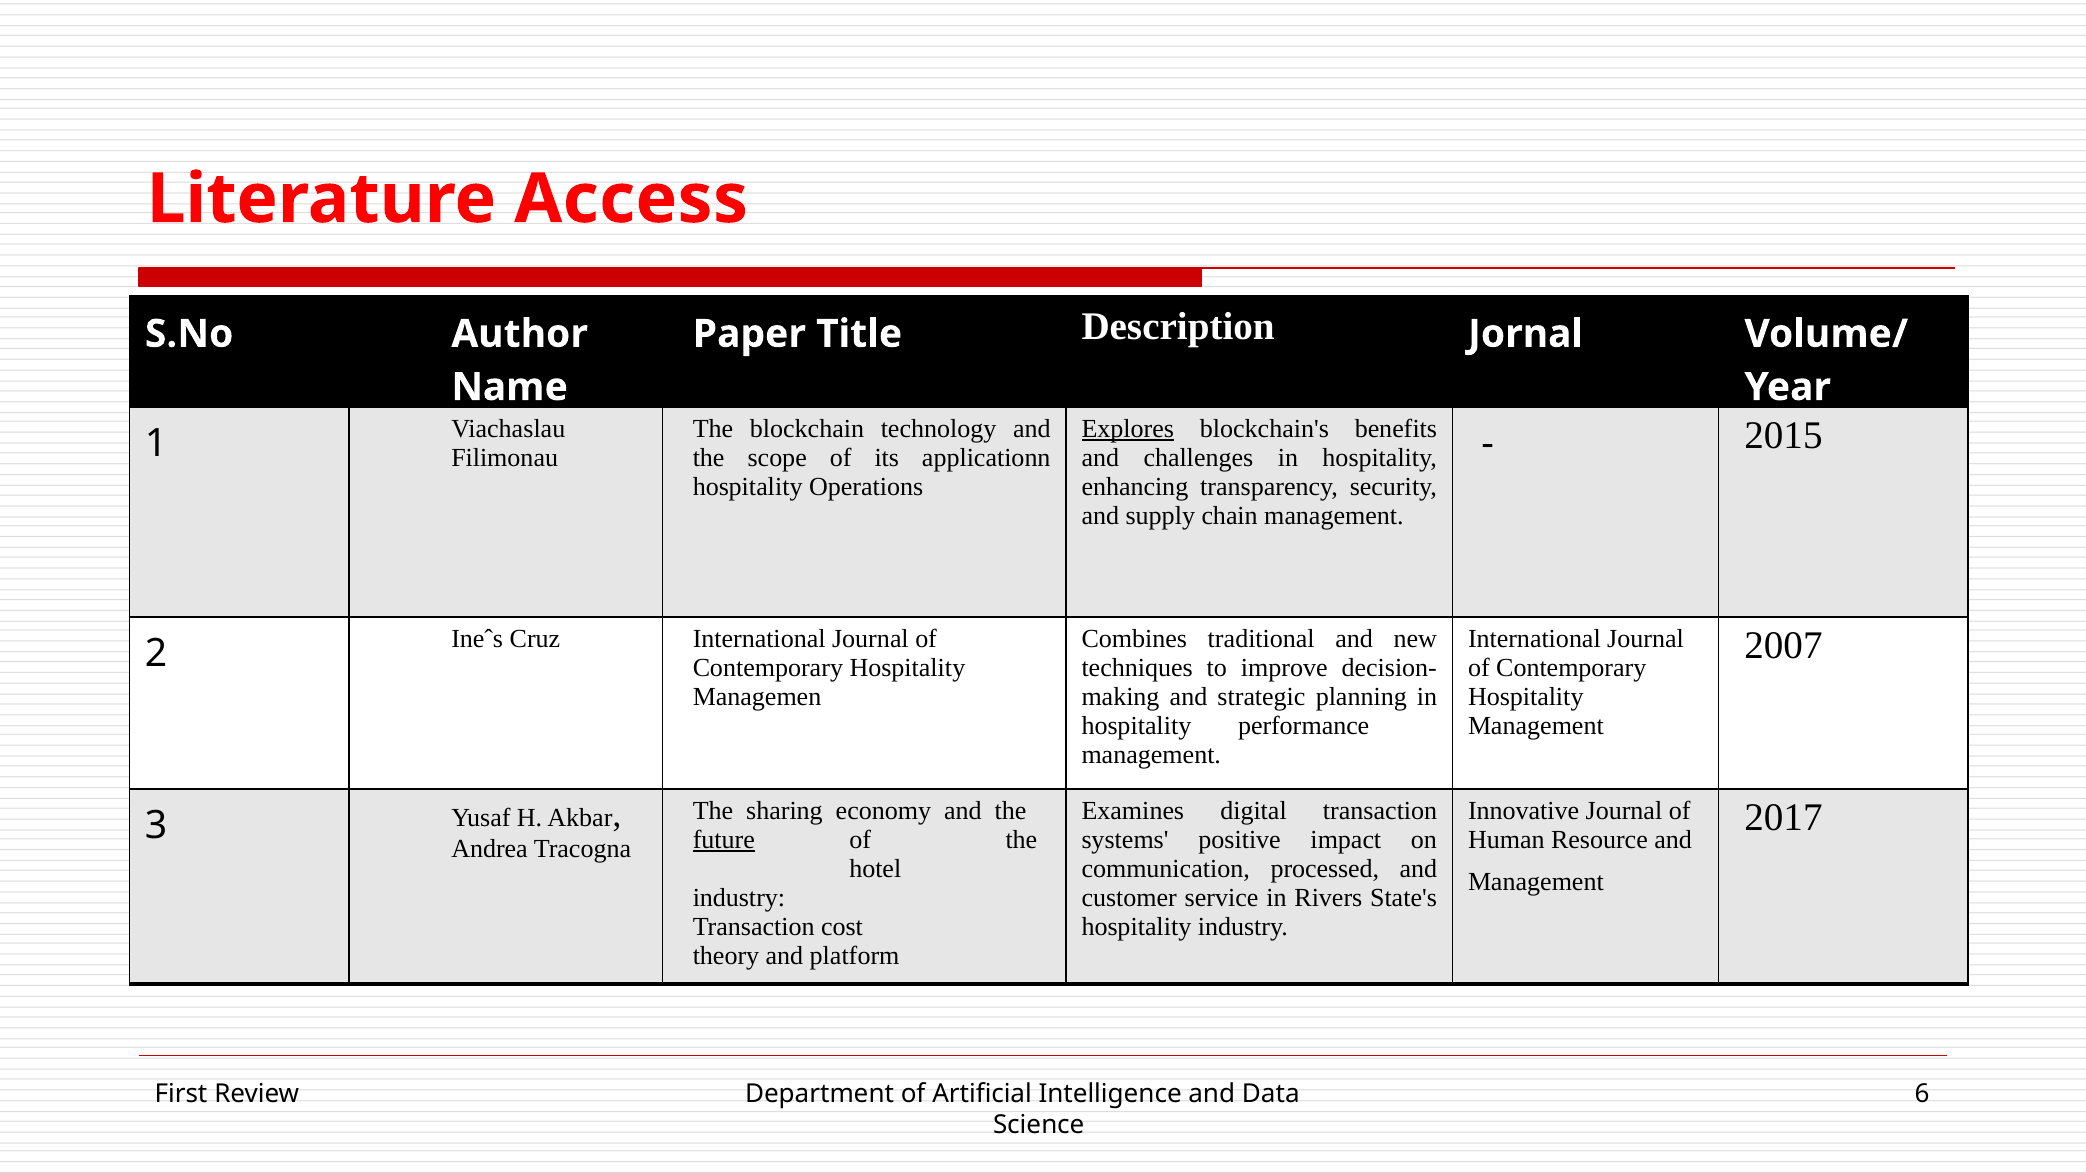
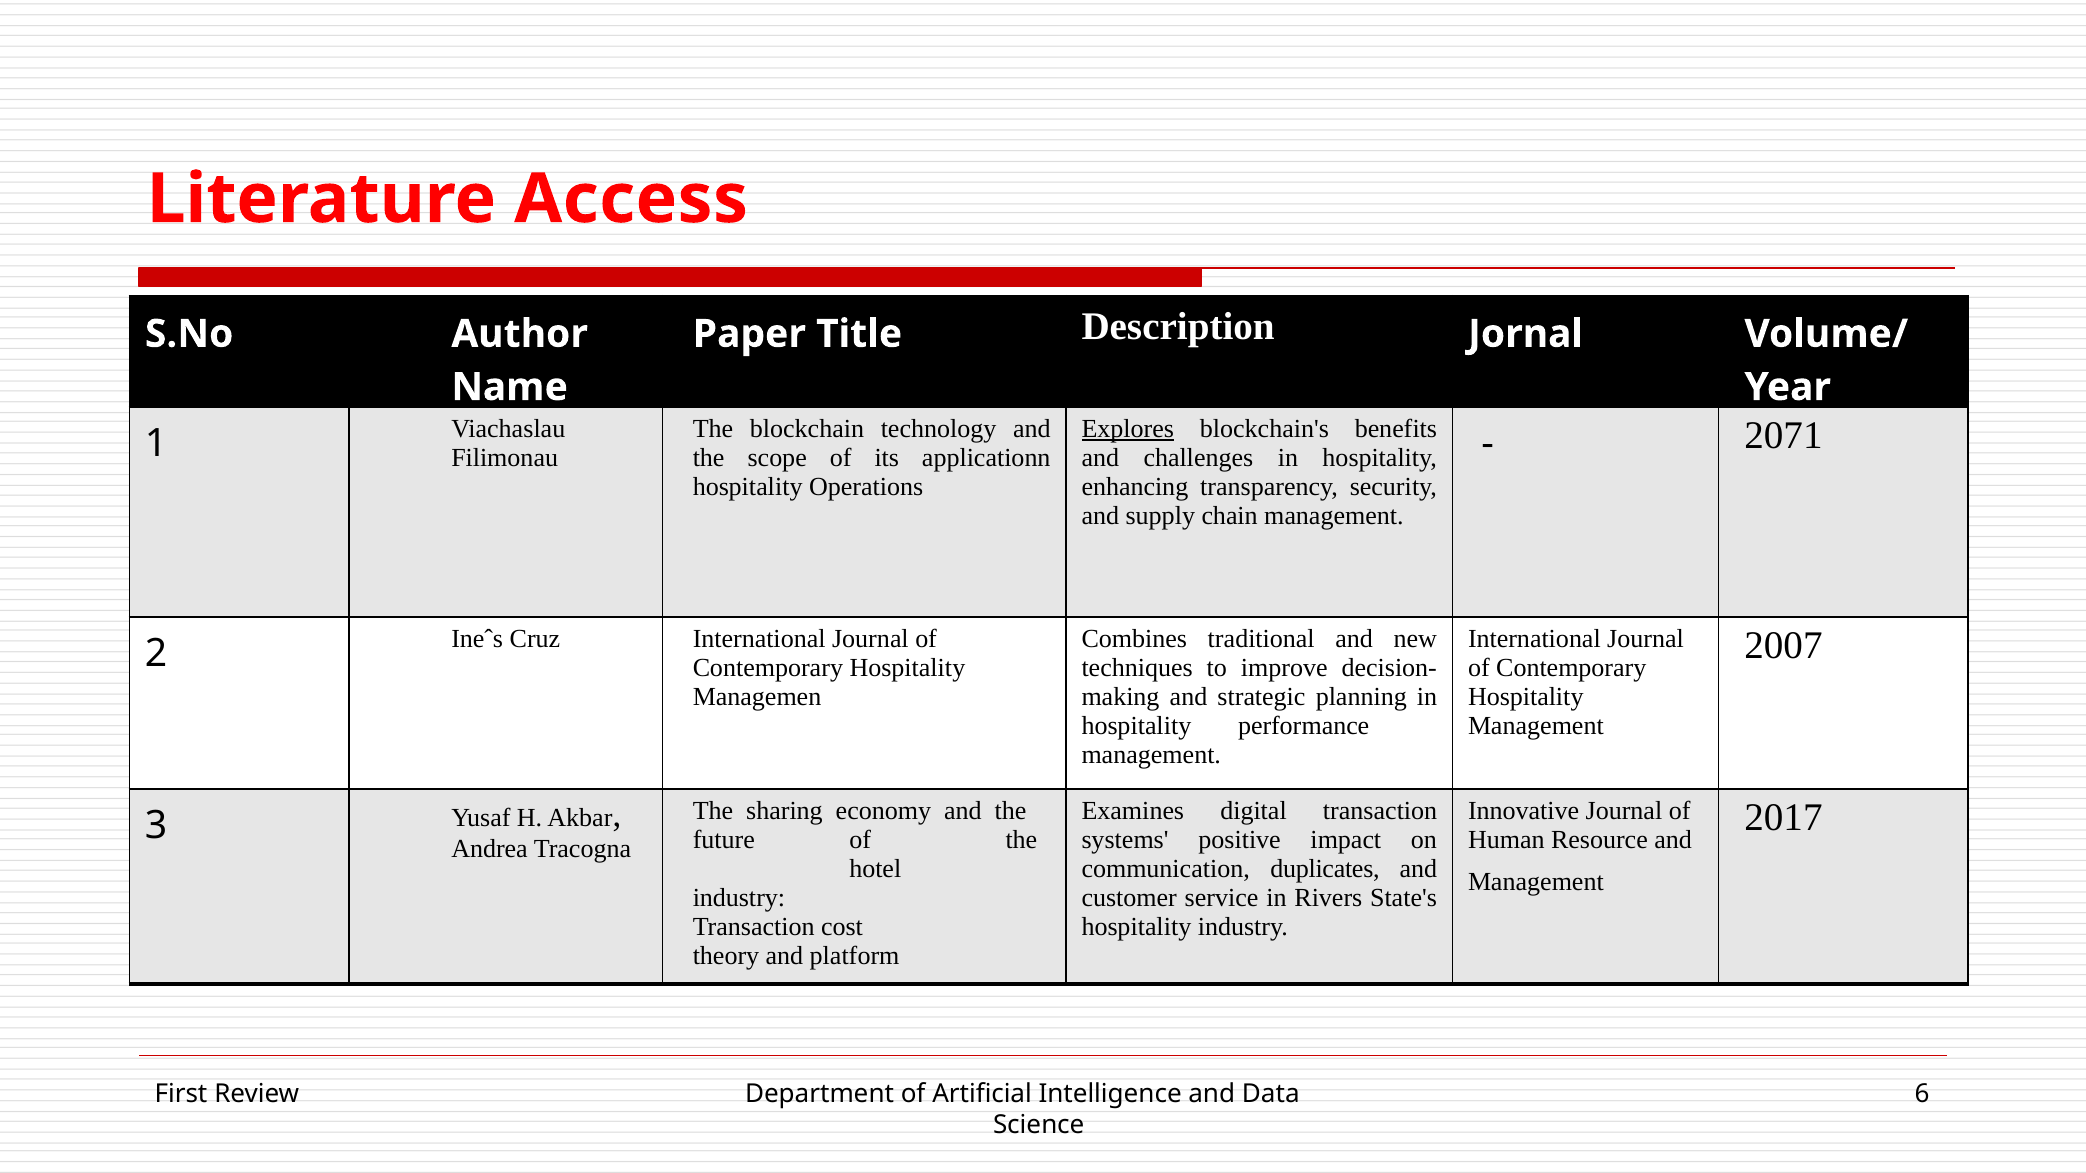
2015: 2015 -> 2071
future underline: present -> none
processed: processed -> duplicates
